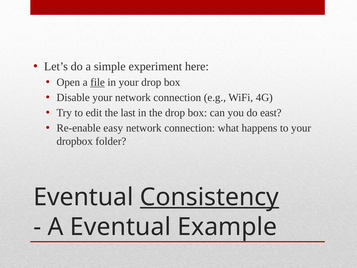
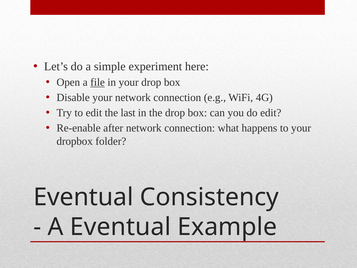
do east: east -> edit
easy: easy -> after
Consistency underline: present -> none
